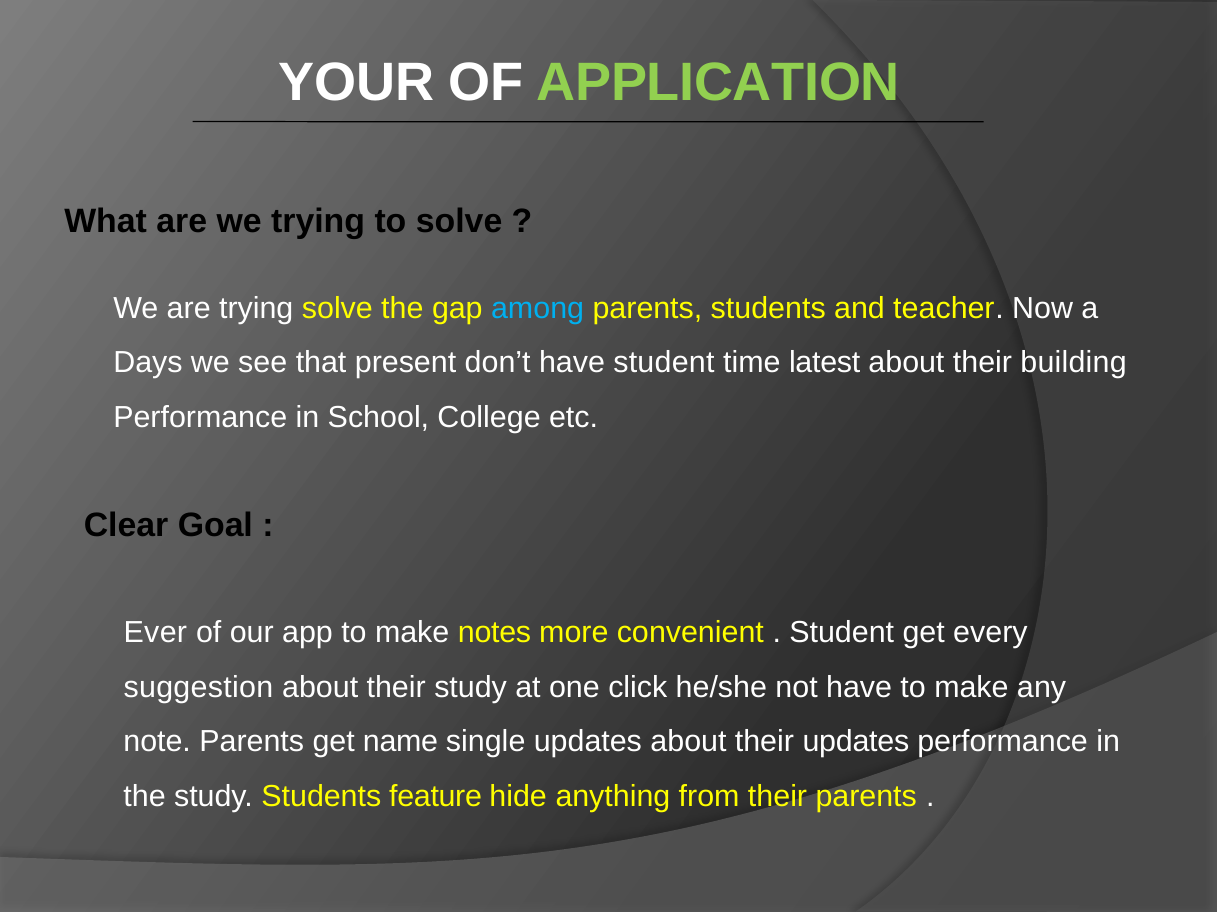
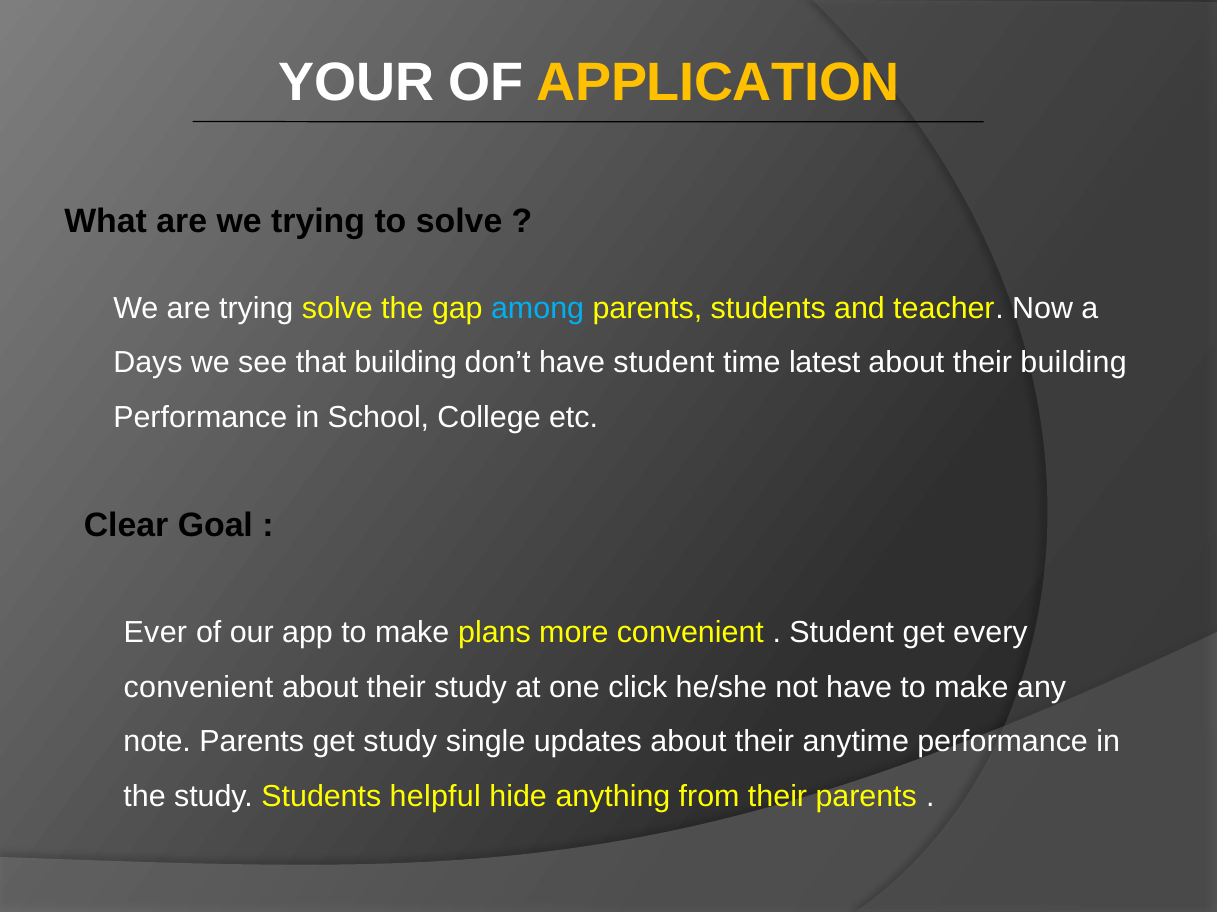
APPLICATION colour: light green -> yellow
that present: present -> building
notes: notes -> plans
suggestion at (198, 688): suggestion -> convenient
get name: name -> study
their updates: updates -> anytime
feature: feature -> helpful
